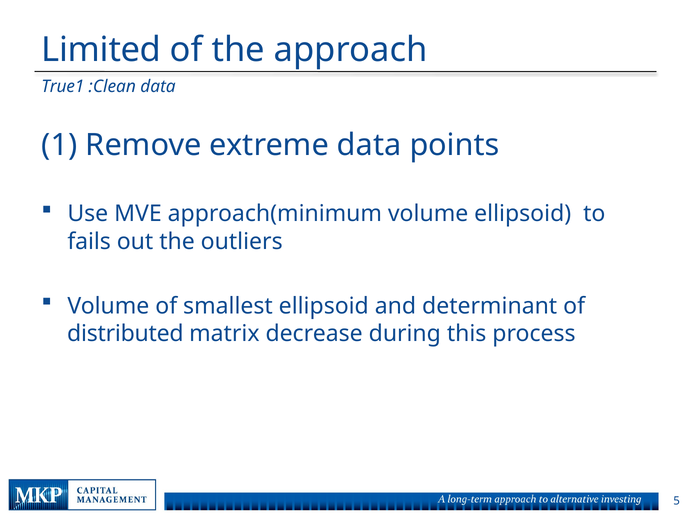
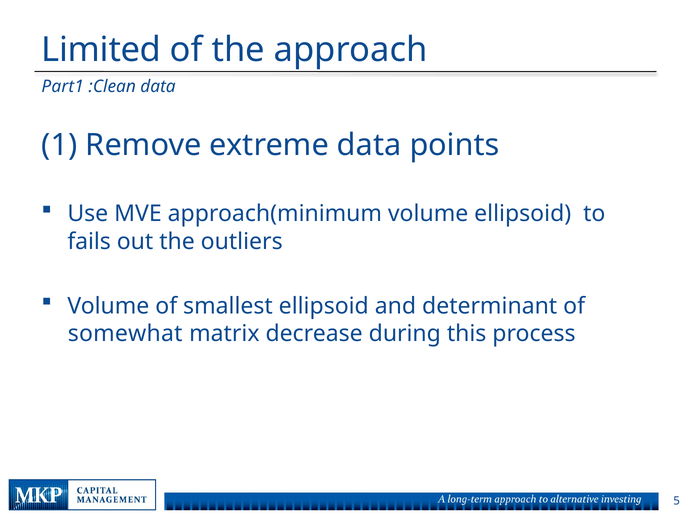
True1: True1 -> Part1
distributed: distributed -> somewhat
